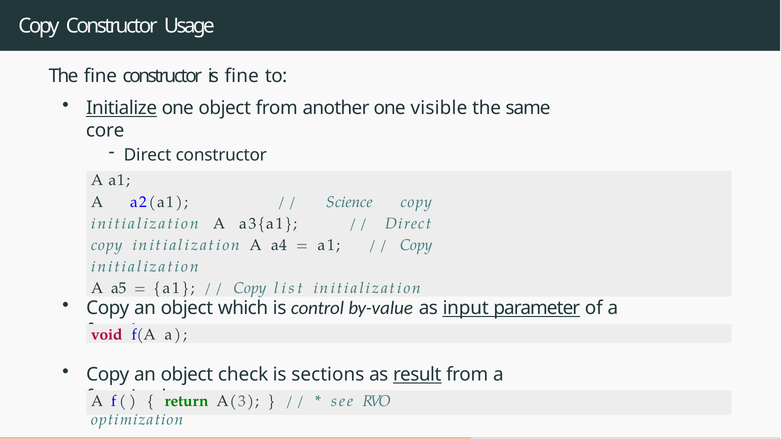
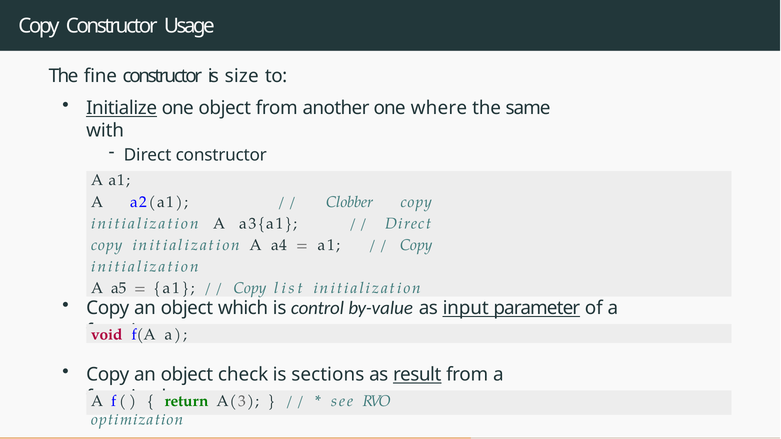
is fine: fine -> size
visible: visible -> where
core: core -> with
Science: Science -> Clobber
